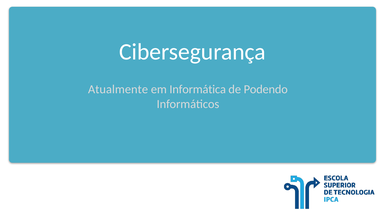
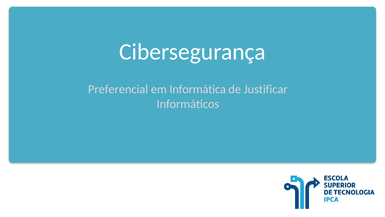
Atualmente: Atualmente -> Preferencial
Podendo: Podendo -> Justificar
